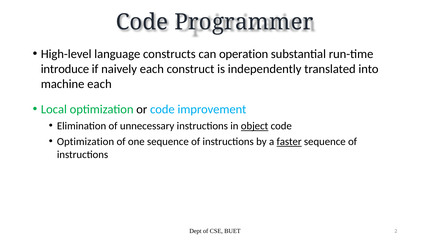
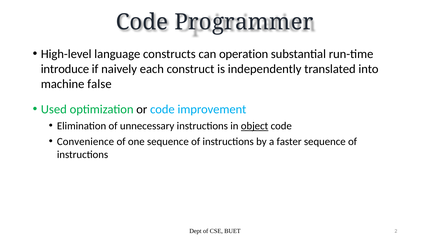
machine each: each -> false
Local: Local -> Used
Optimization at (86, 142): Optimization -> Convenience
faster underline: present -> none
